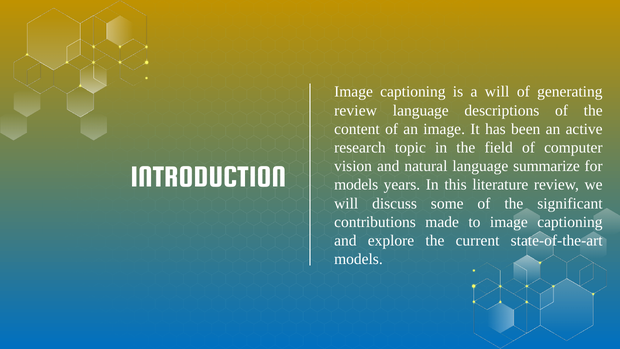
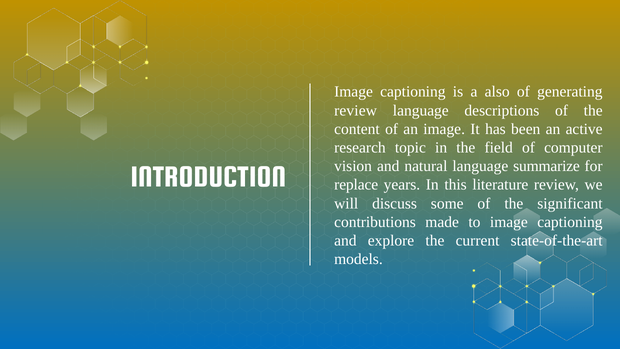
a will: will -> also
models at (356, 185): models -> replace
